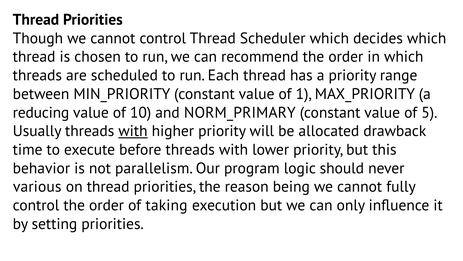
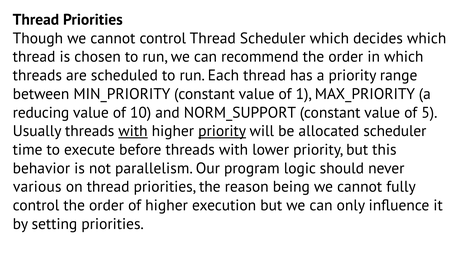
NORM_PRIMARY: NORM_PRIMARY -> NORM_SUPPORT
priority at (222, 131) underline: none -> present
allocated drawback: drawback -> scheduler
of taking: taking -> higher
